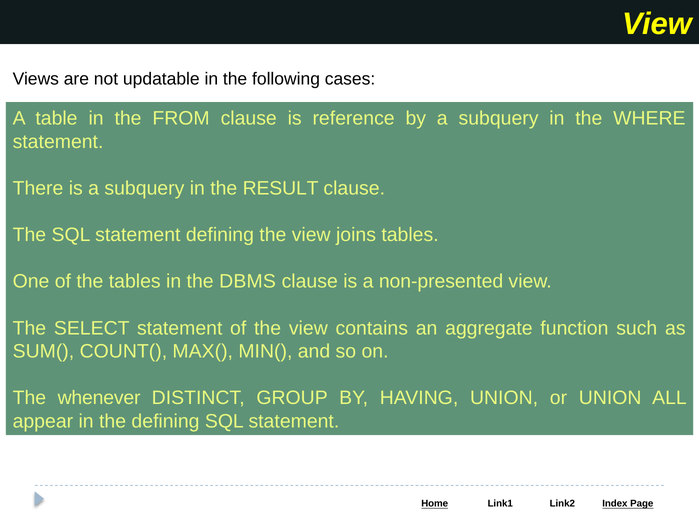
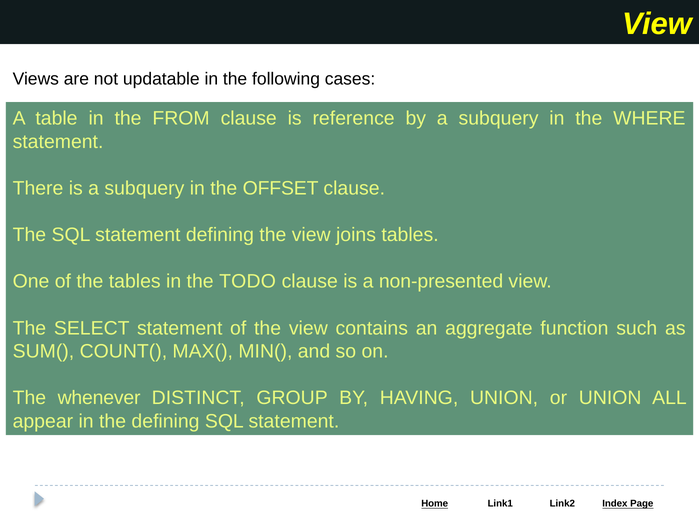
RESULT: RESULT -> OFFSET
DBMS: DBMS -> TODO
